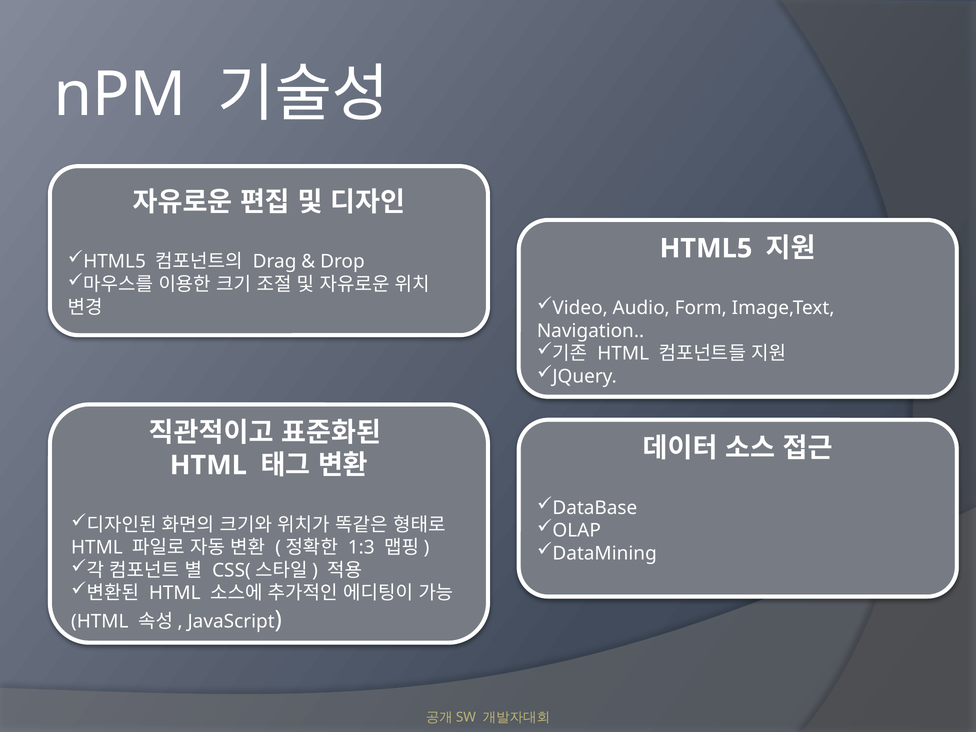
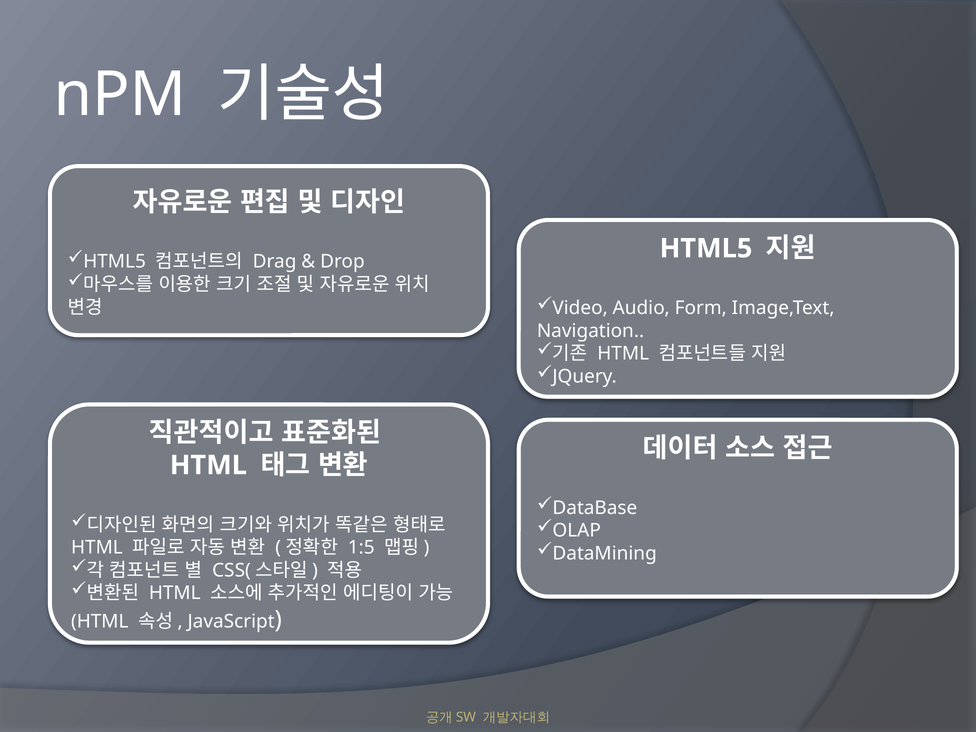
1:3: 1:3 -> 1:5
